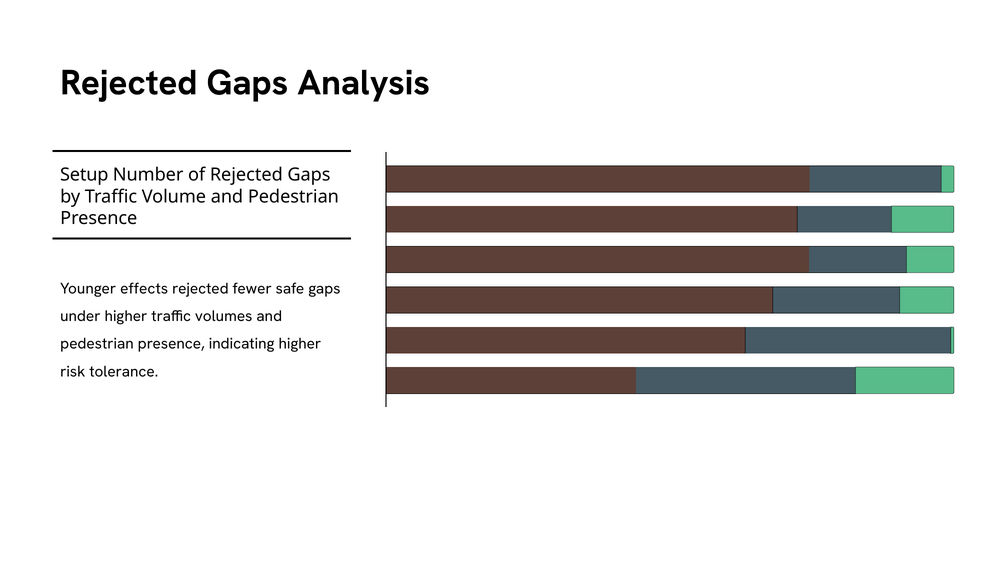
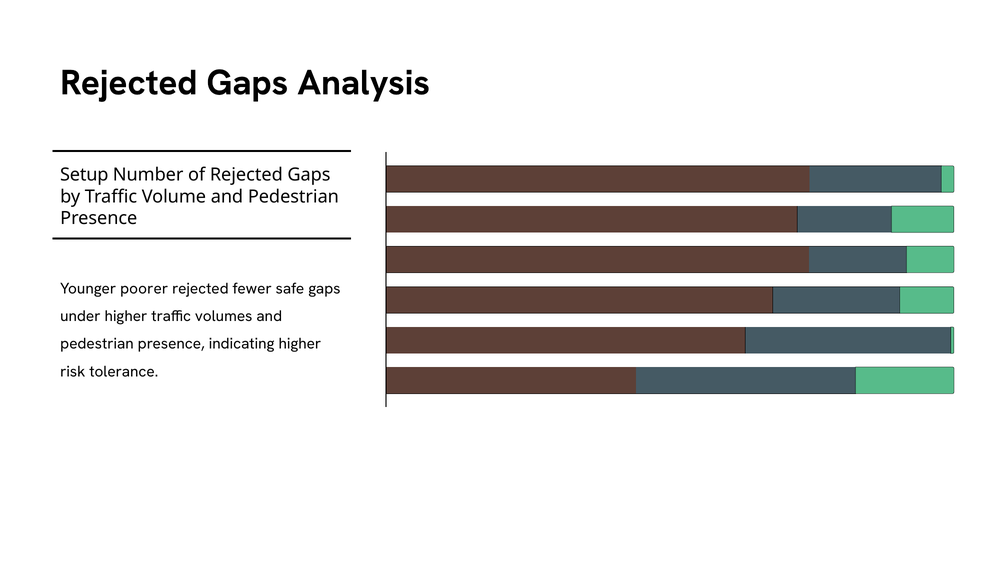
effects: effects -> poorer
